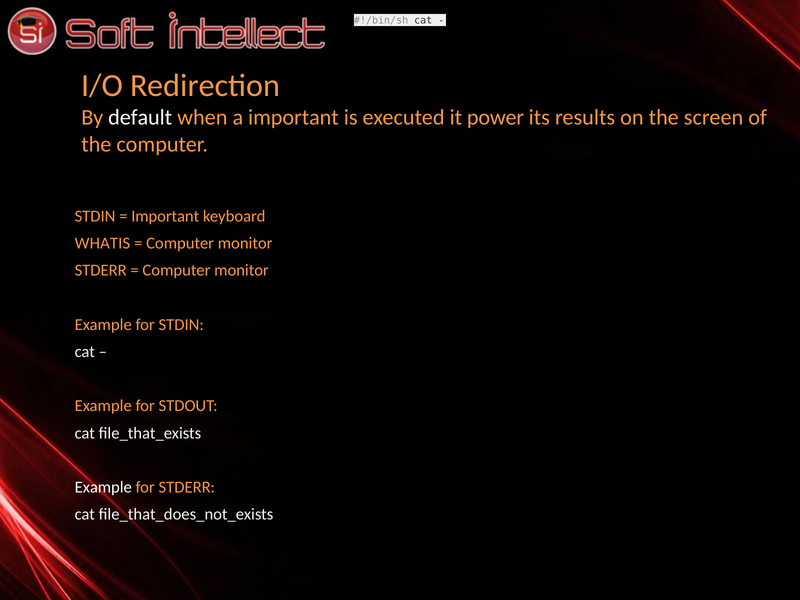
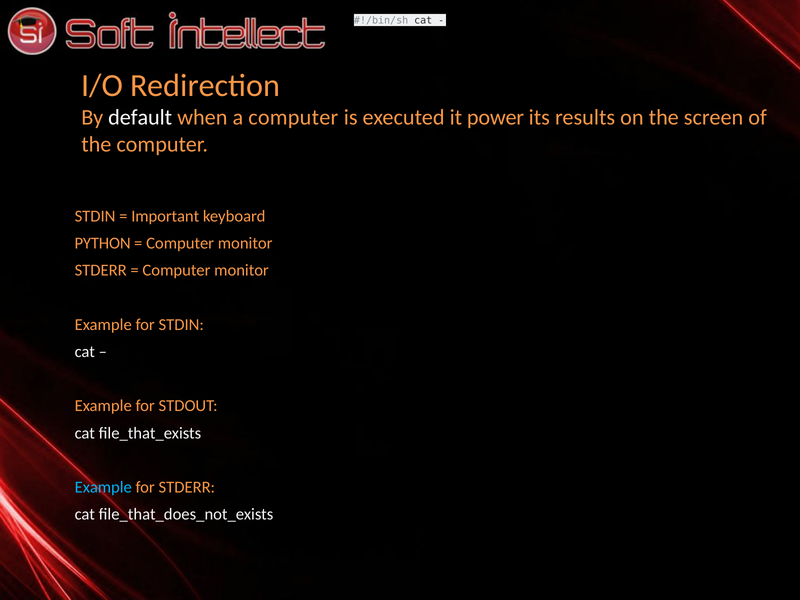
a important: important -> computer
WHATIS: WHATIS -> PYTHON
Example at (103, 487) colour: white -> light blue
